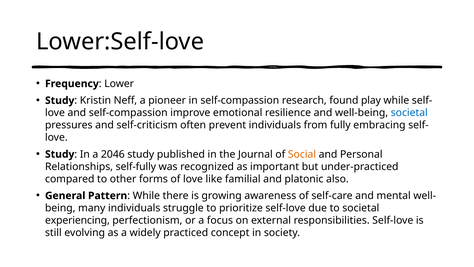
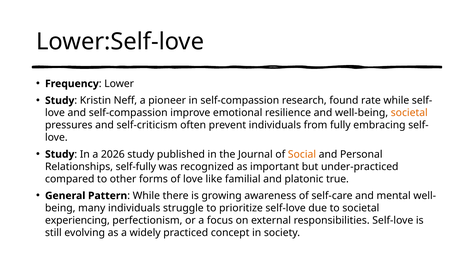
play: play -> rate
societal at (409, 113) colour: blue -> orange
2046: 2046 -> 2026
also: also -> true
